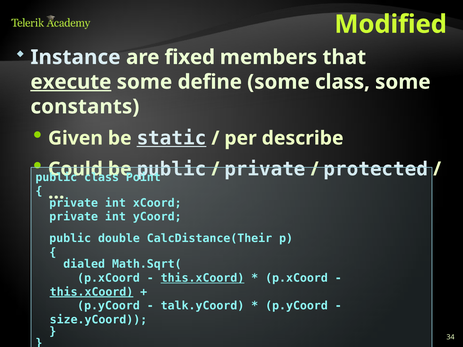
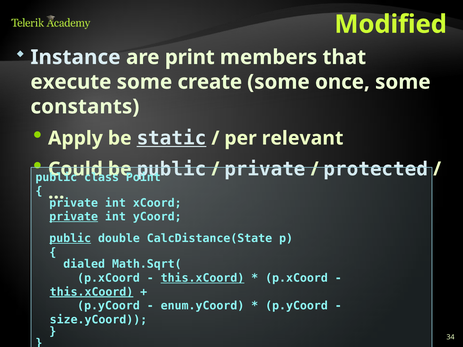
fixed: fixed -> print
execute underline: present -> none
define: define -> create
some class: class -> once
Given: Given -> Apply
describe: describe -> relevant
private at (74, 217) underline: none -> present
public at (70, 239) underline: none -> present
CalcDistance(Their: CalcDistance(Their -> CalcDistance(State
talk.yCoord: talk.yCoord -> enum.yCoord
